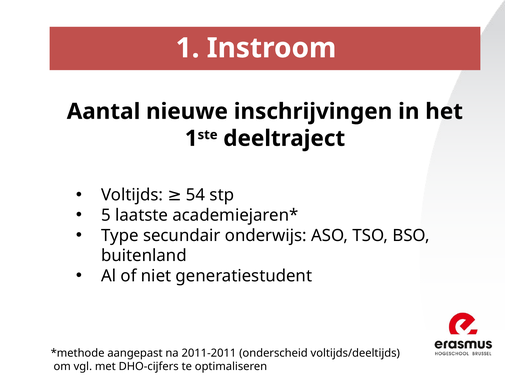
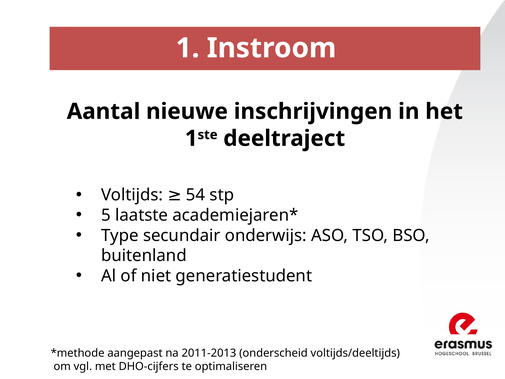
2011-2011: 2011-2011 -> 2011-2013
